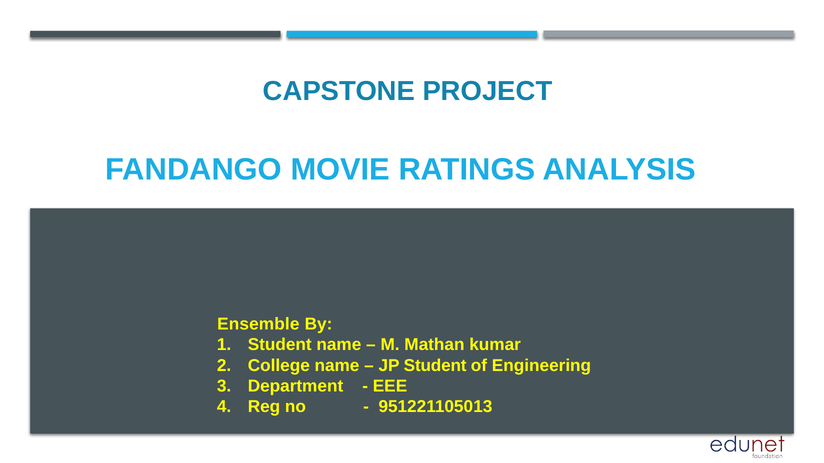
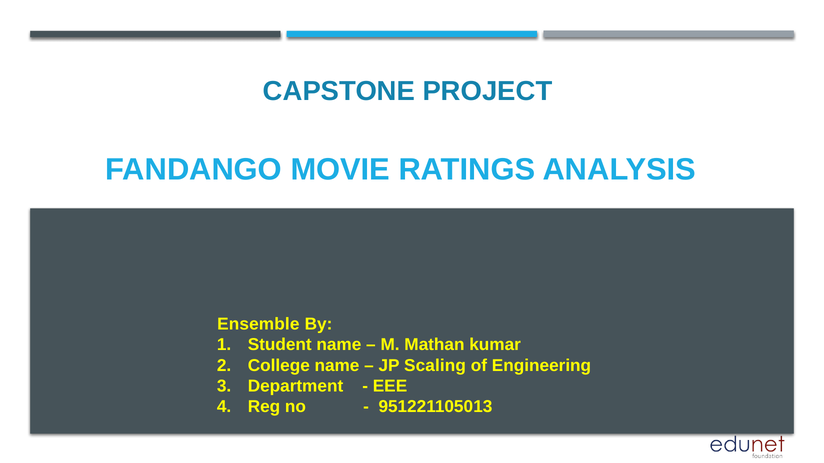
JP Student: Student -> Scaling
